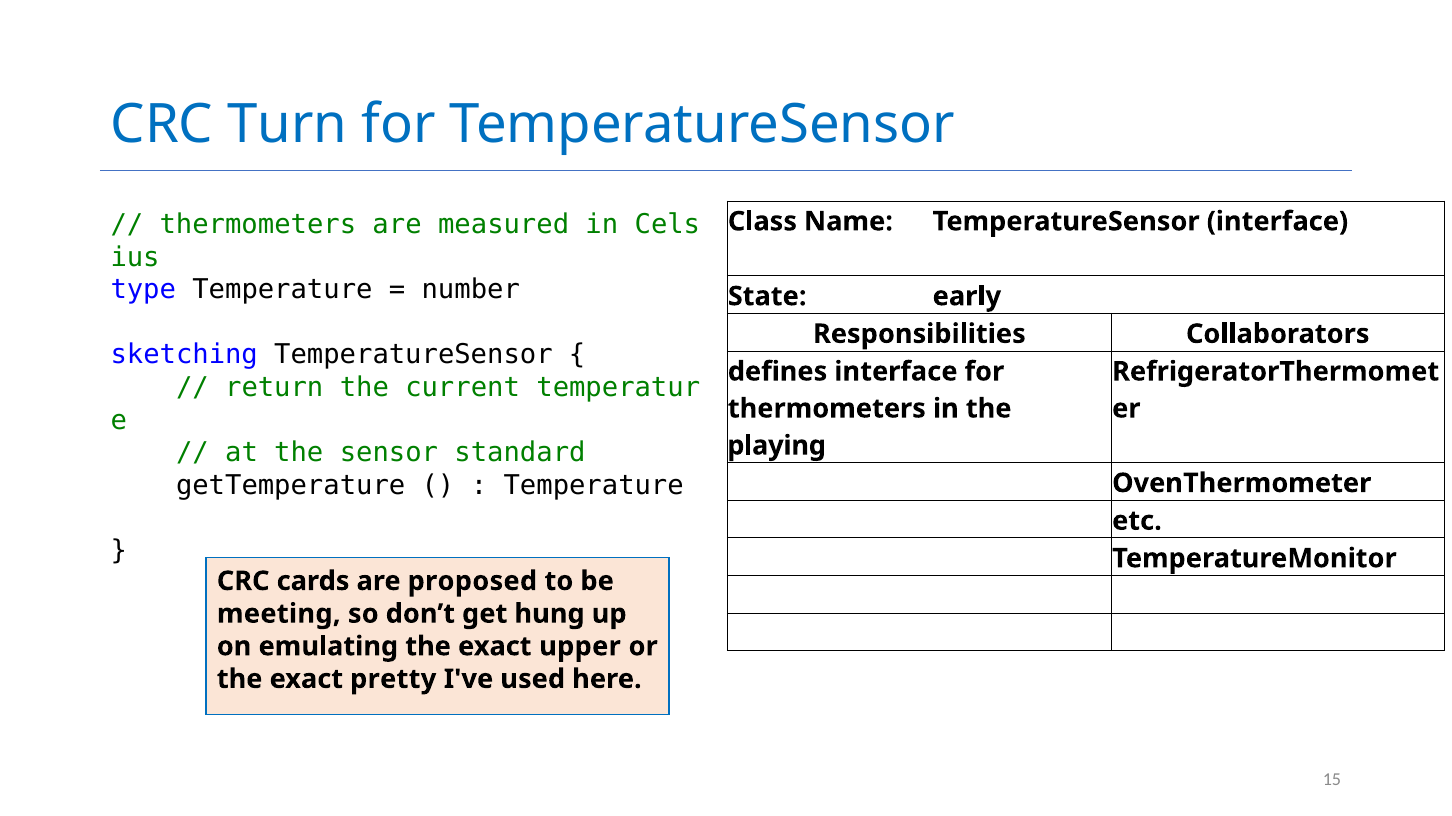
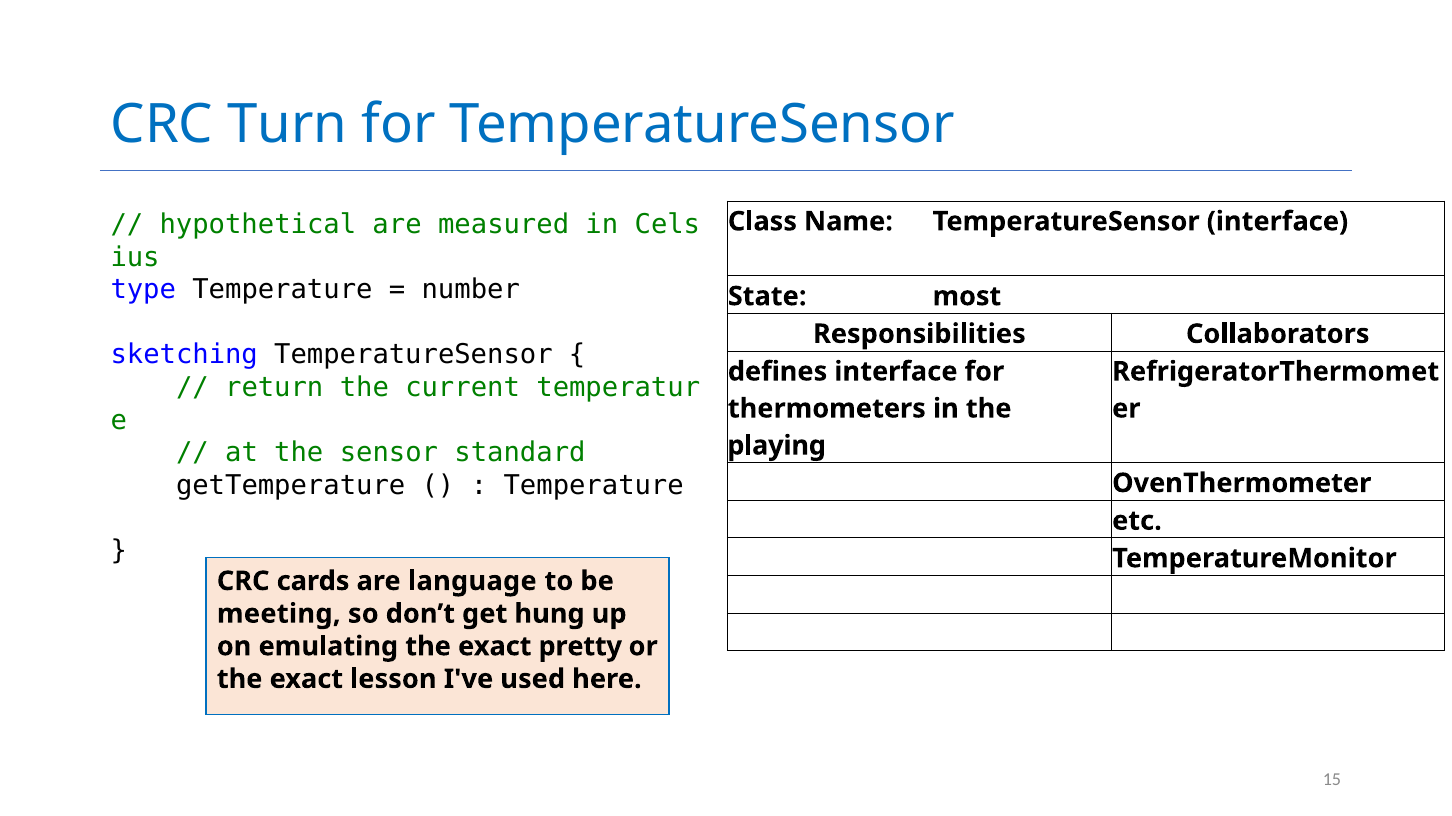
thermometers at (258, 225): thermometers -> hypothetical
early: early -> most
proposed: proposed -> language
upper: upper -> pretty
pretty: pretty -> lesson
